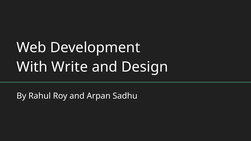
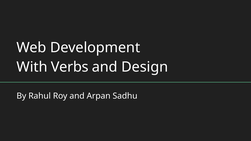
Write: Write -> Verbs
